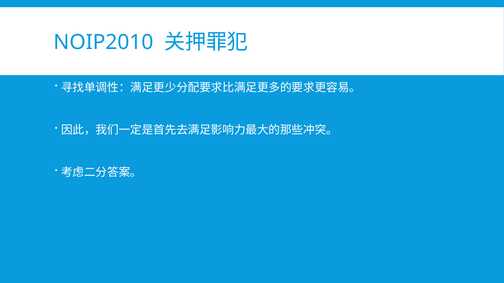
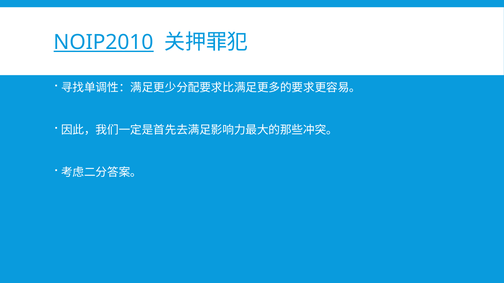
NOIP2010 underline: none -> present
